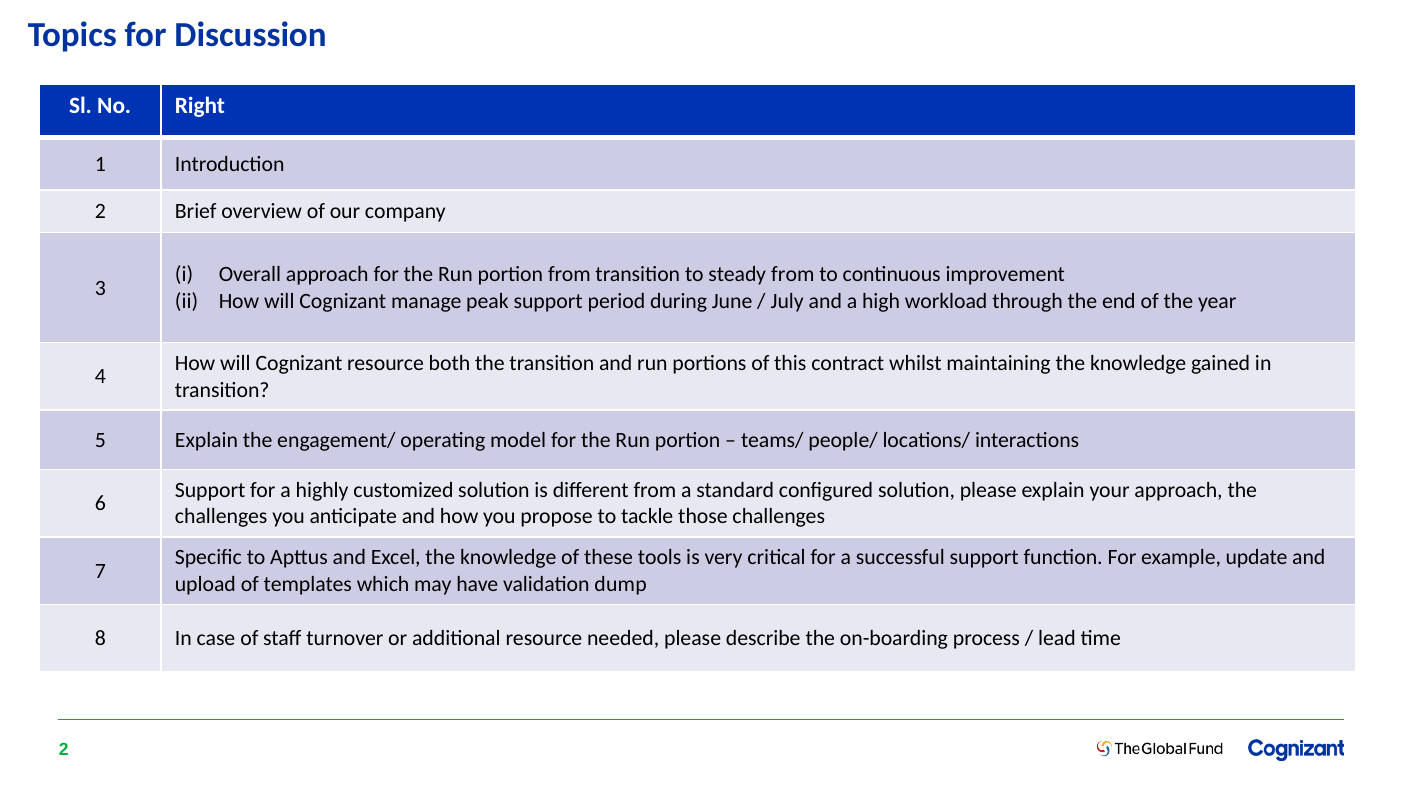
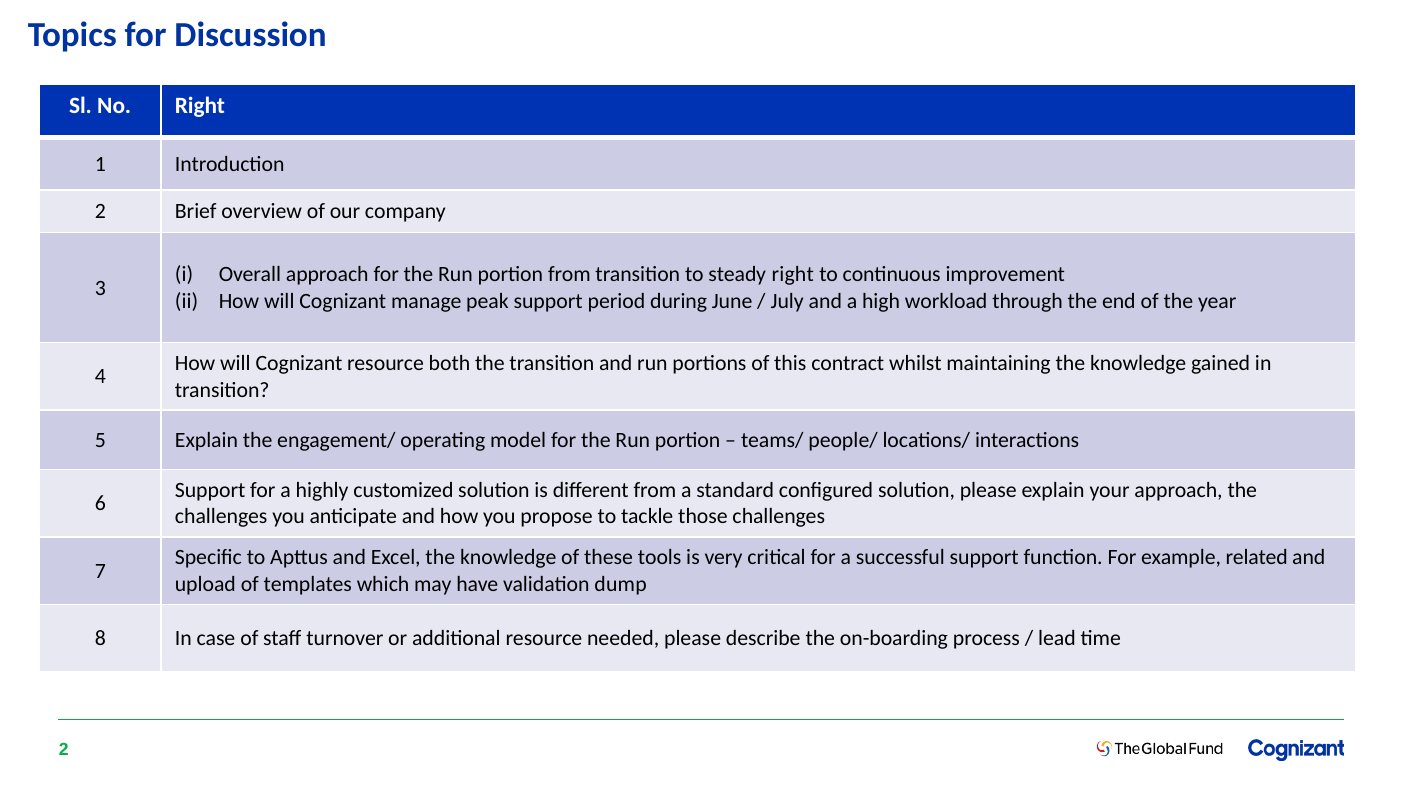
steady from: from -> right
update: update -> related
